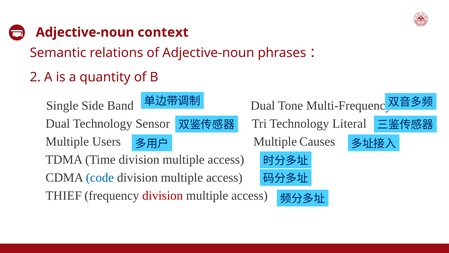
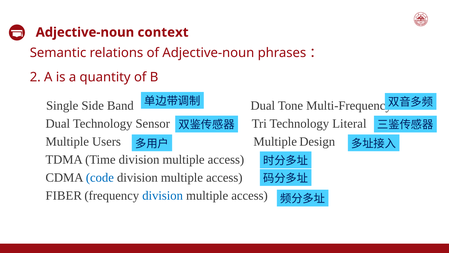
Causes: Causes -> Design
THIEF: THIEF -> FIBER
division at (163, 195) colour: red -> blue
